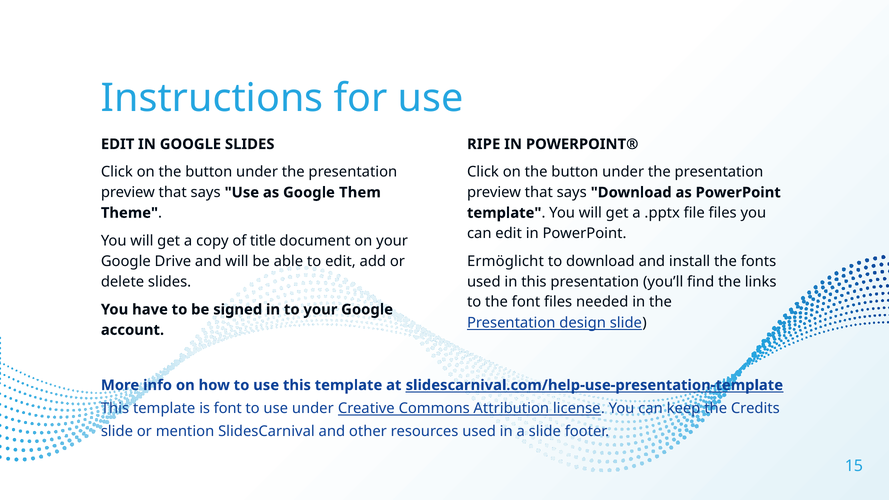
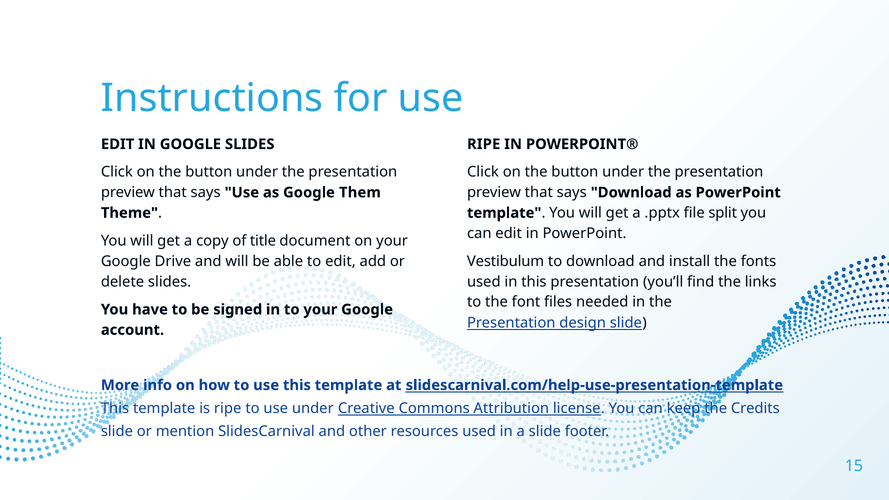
file files: files -> split
Ermöglicht: Ermöglicht -> Vestibulum
is font: font -> ripe
